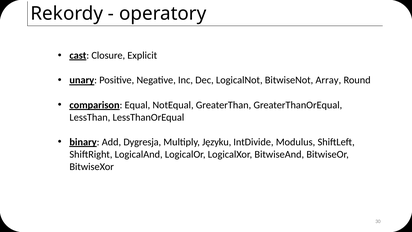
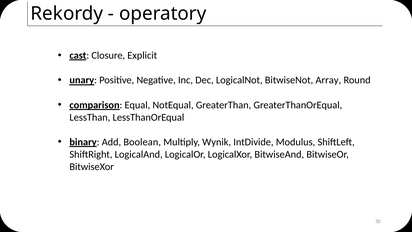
Dygresja: Dygresja -> Boolean
Języku: Języku -> Wynik
